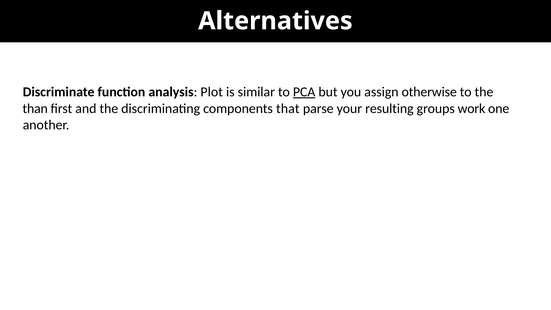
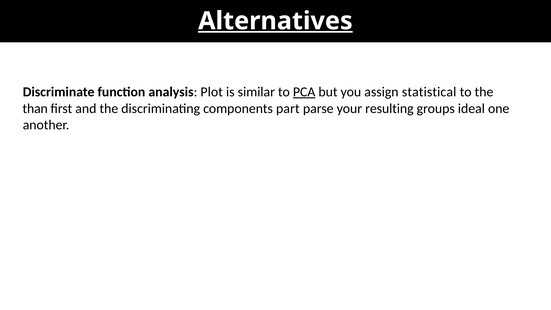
Alternatives underline: none -> present
otherwise: otherwise -> statistical
that: that -> part
work: work -> ideal
